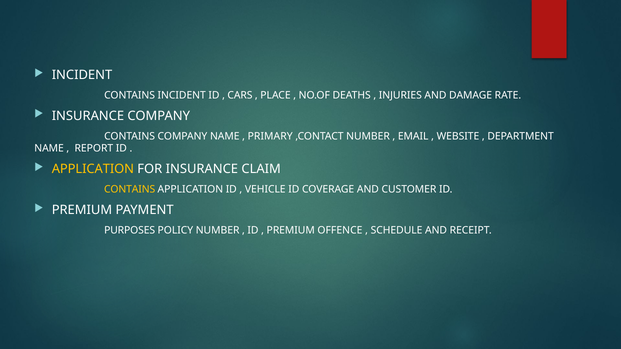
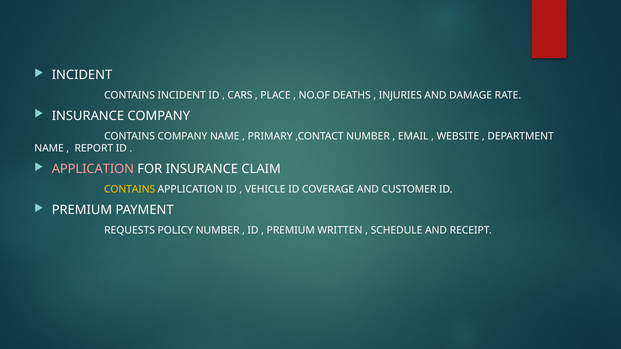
APPLICATION at (93, 169) colour: yellow -> pink
PURPOSES: PURPOSES -> REQUESTS
OFFENCE: OFFENCE -> WRITTEN
